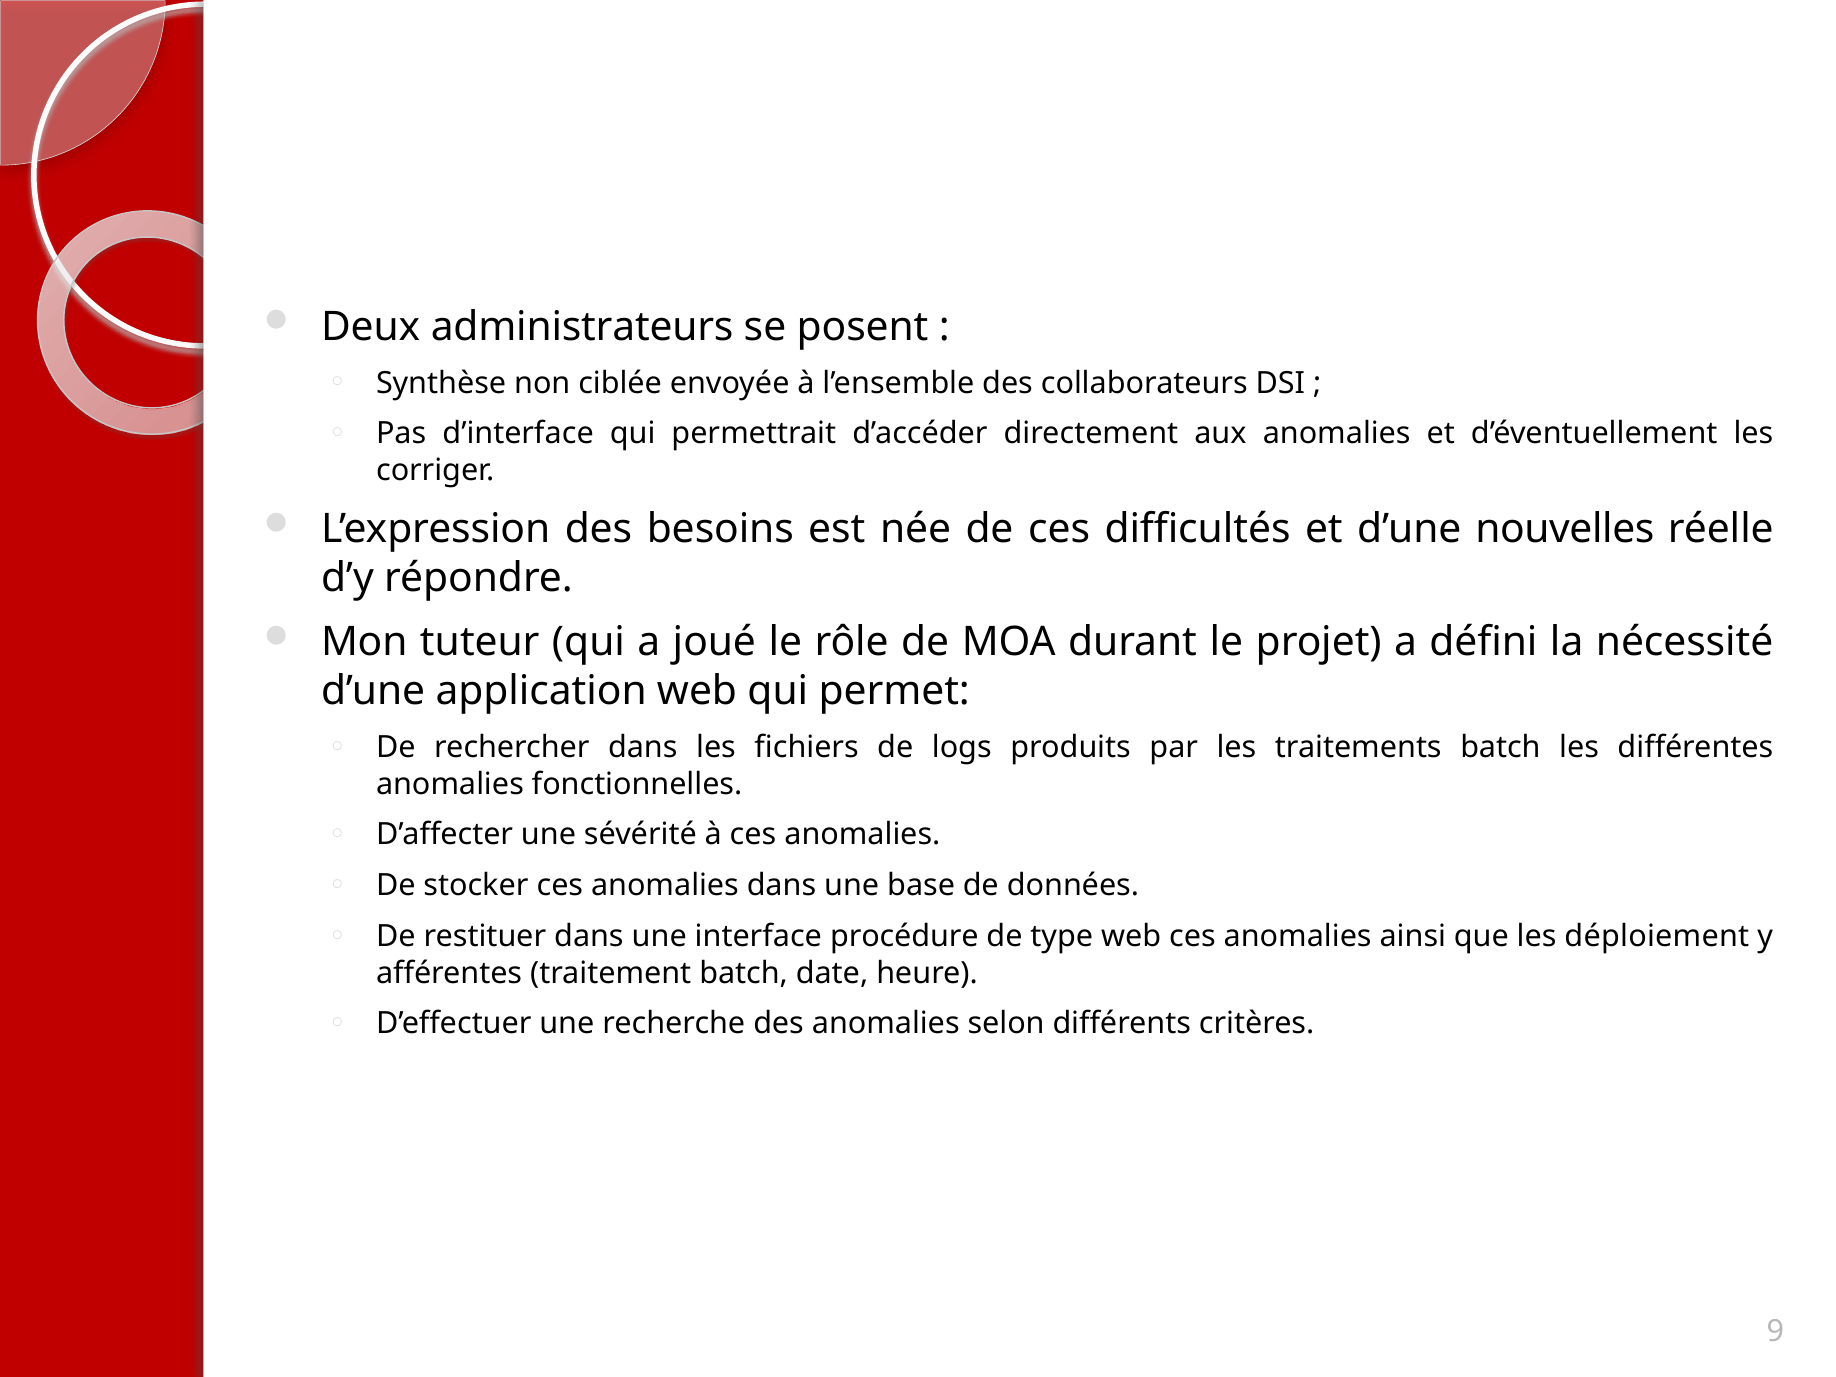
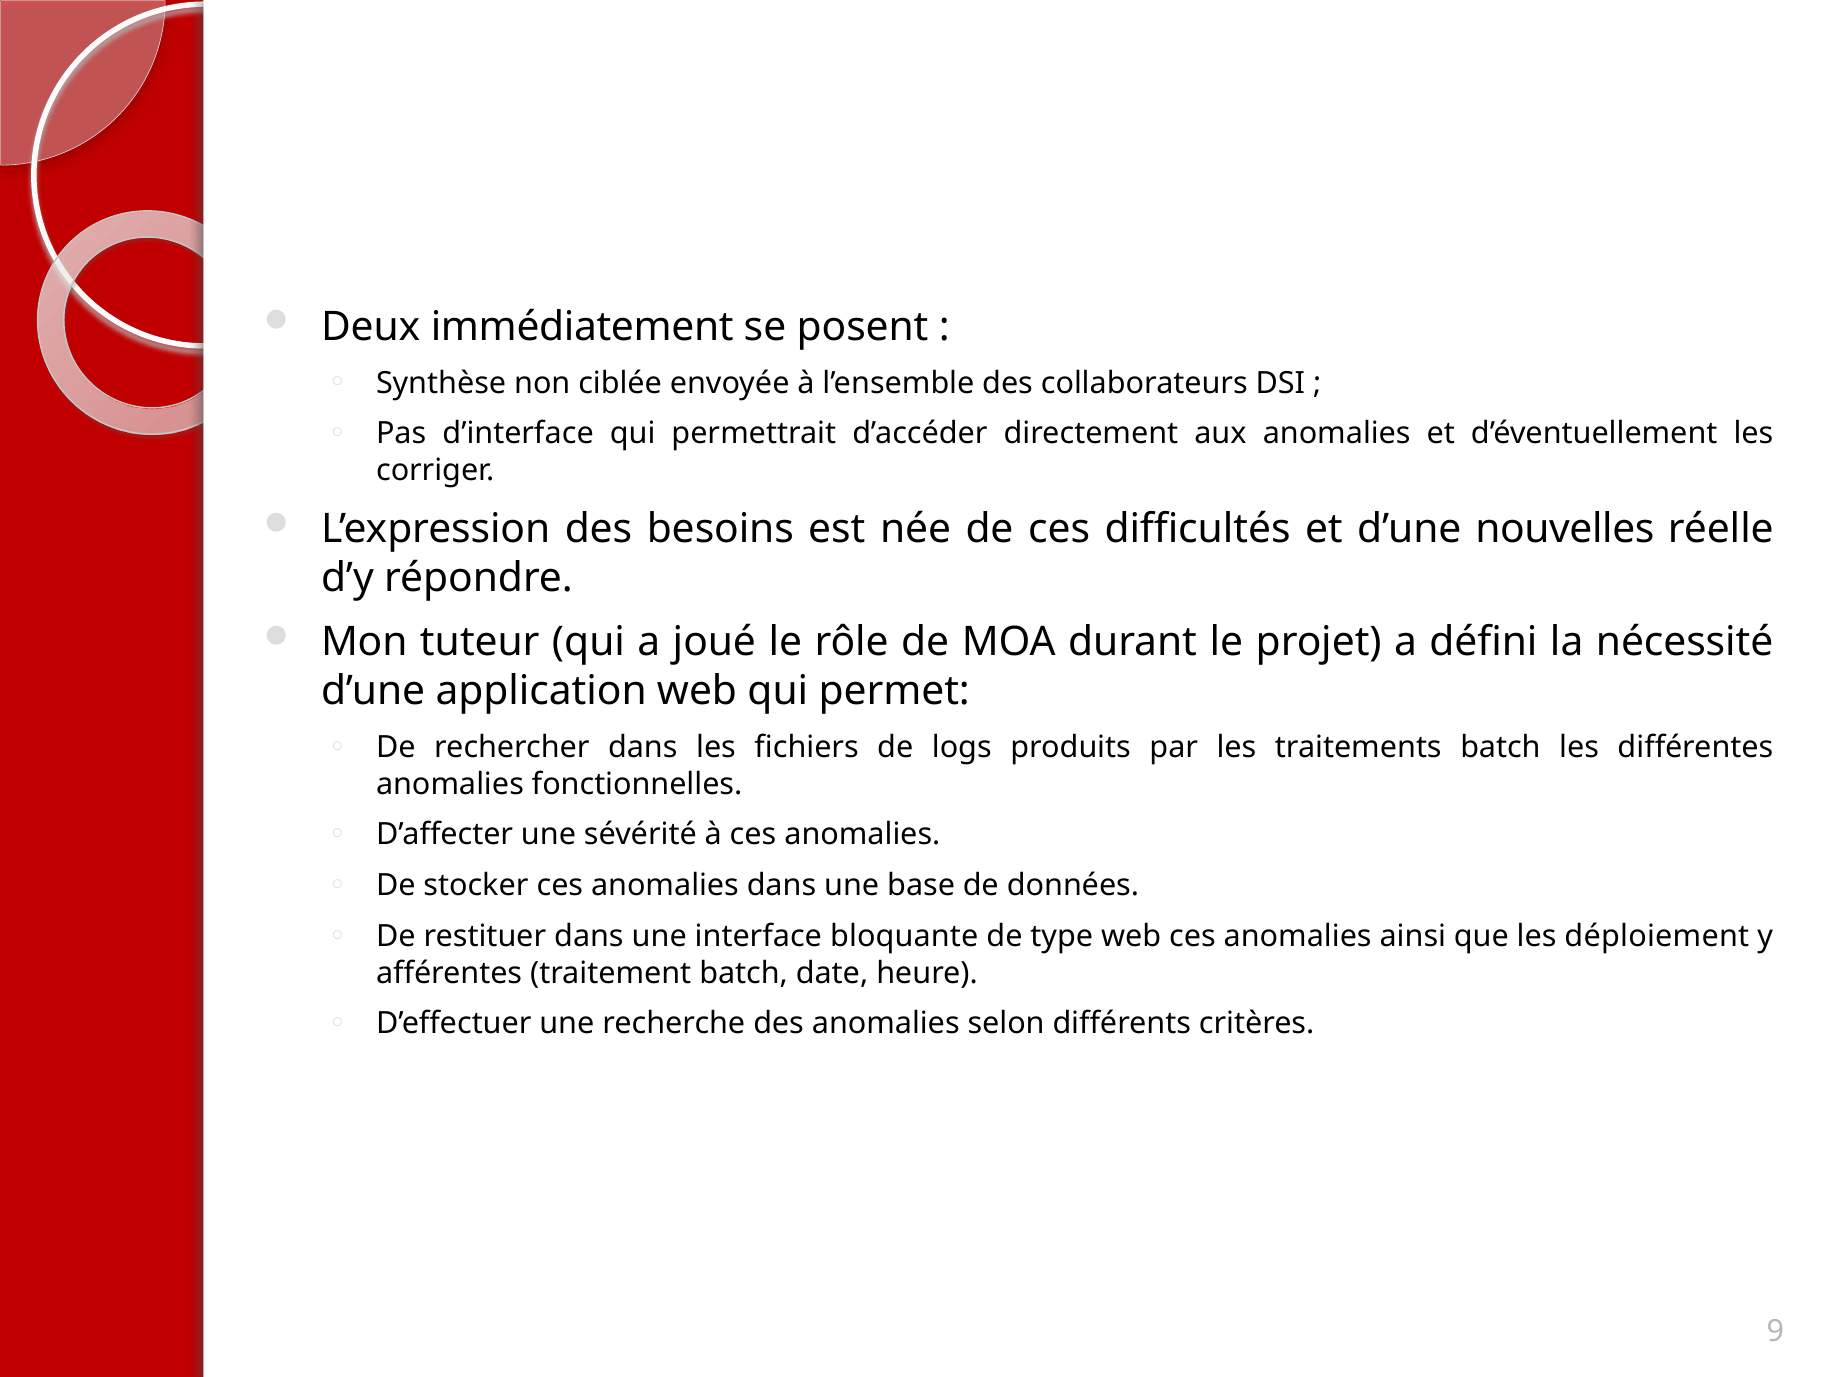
administrateurs: administrateurs -> immédiatement
procédure: procédure -> bloquante
